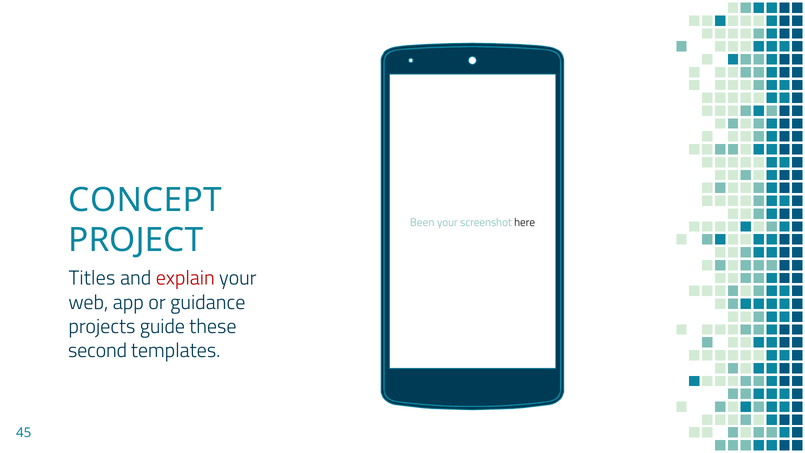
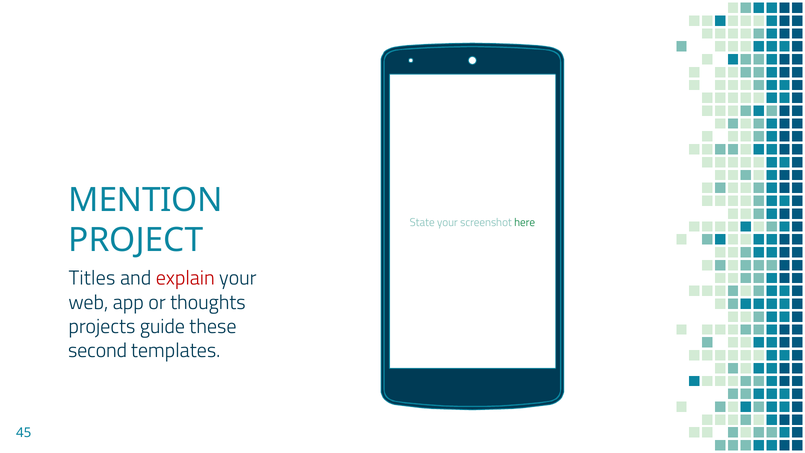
CONCEPT: CONCEPT -> MENTION
Been: Been -> State
here colour: black -> green
guidance: guidance -> thoughts
